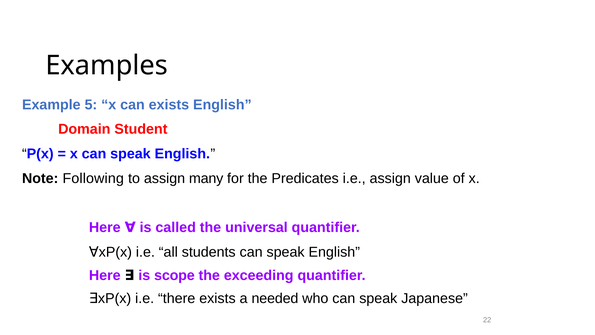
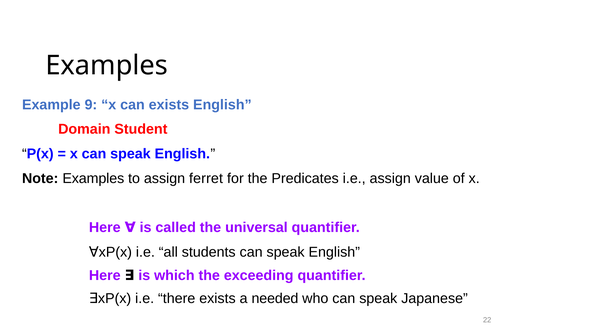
5: 5 -> 9
Note Following: Following -> Examples
many: many -> ferret
scope: scope -> which
